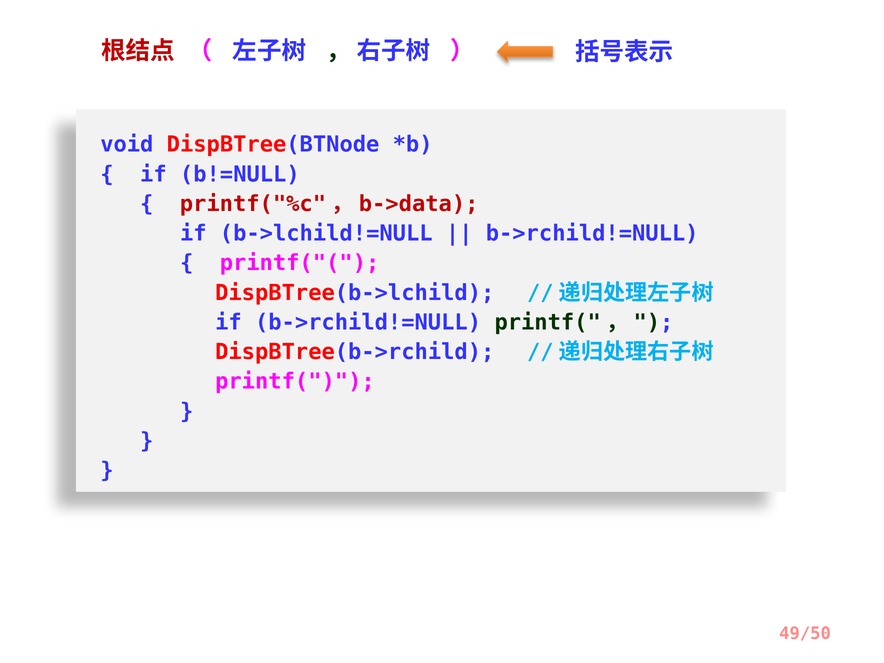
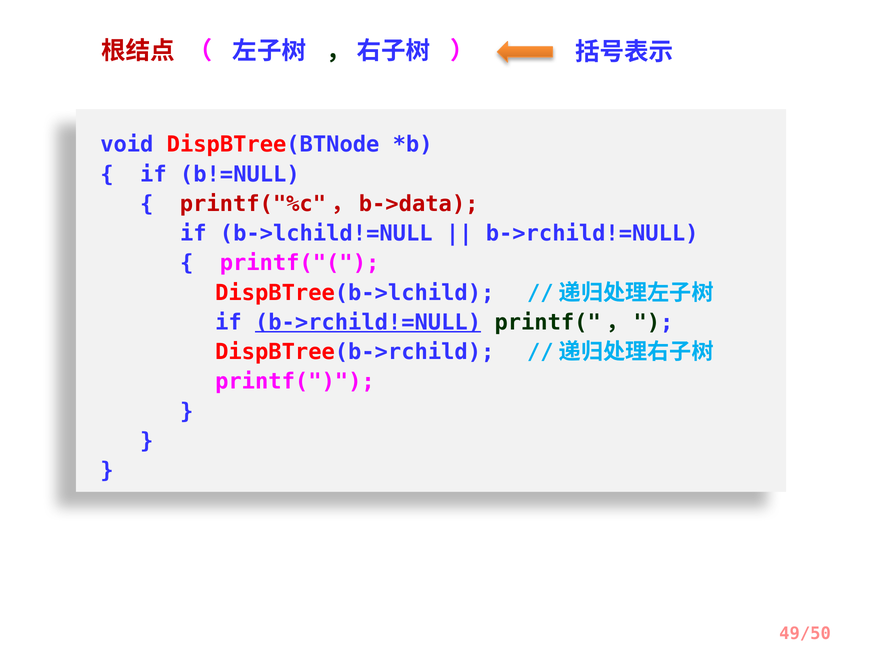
b->rchild!=NULL at (368, 322) underline: none -> present
